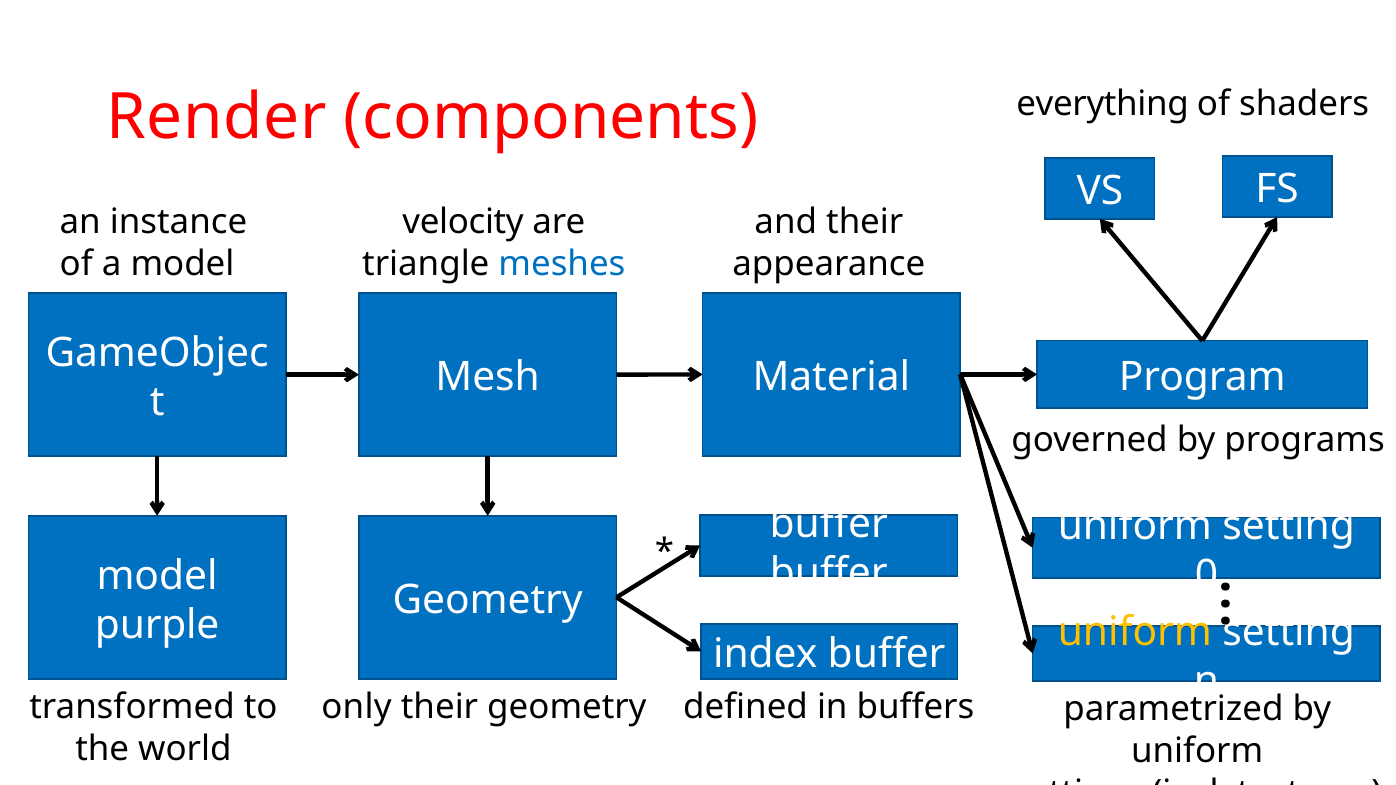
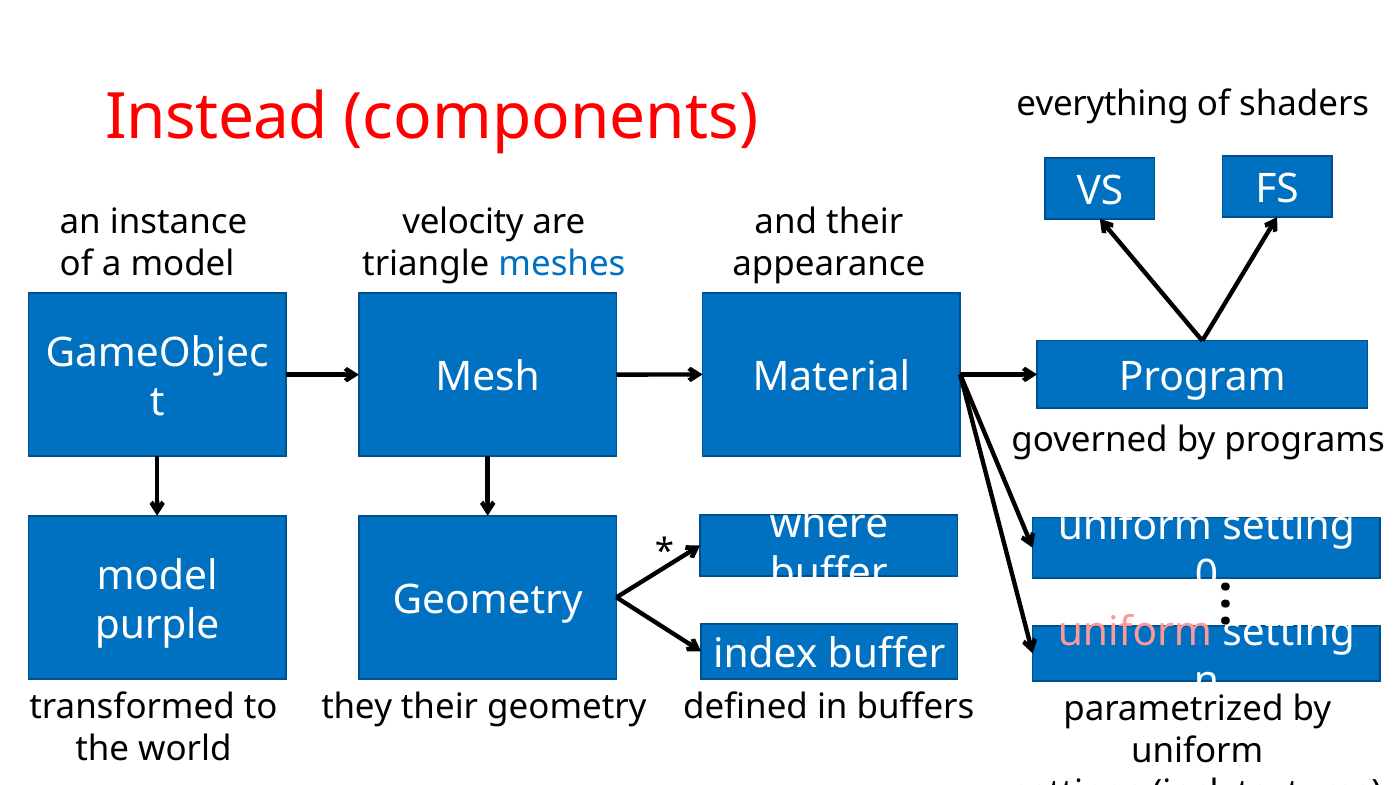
Render: Render -> Instead
buffer at (829, 524): buffer -> where
uniform at (1135, 632) colour: yellow -> pink
only: only -> they
